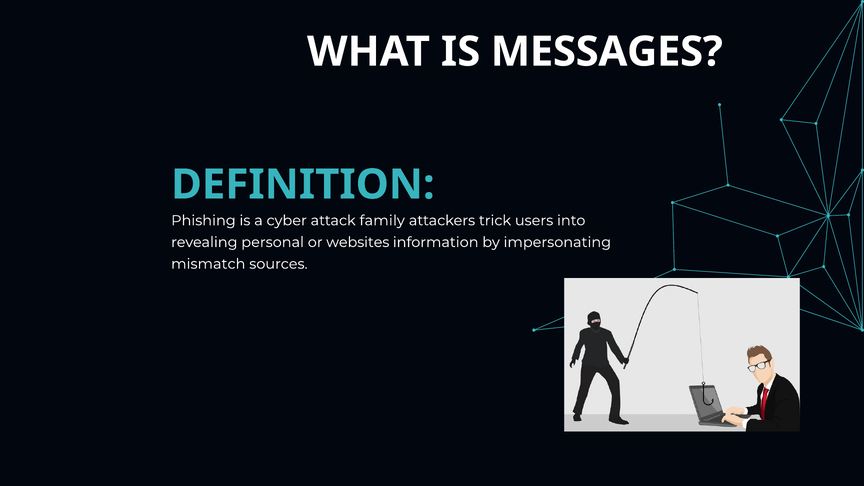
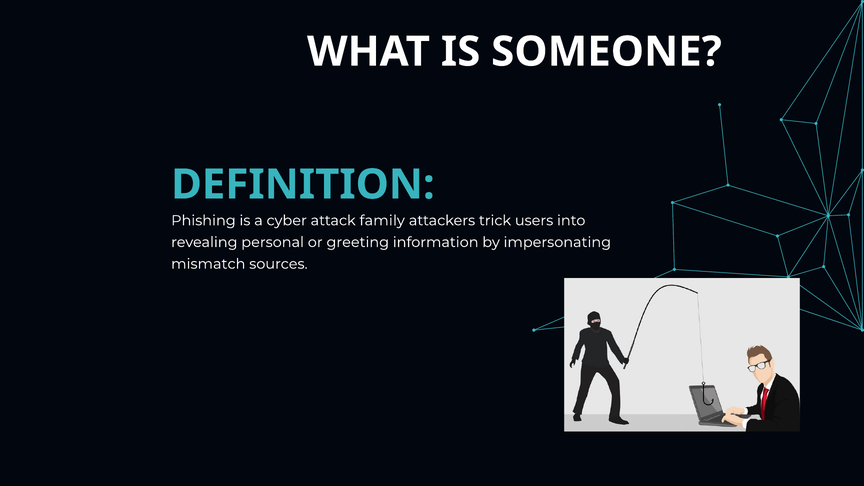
MESSAGES: MESSAGES -> SOMEONE
websites: websites -> greeting
